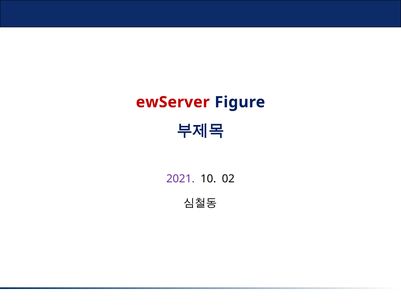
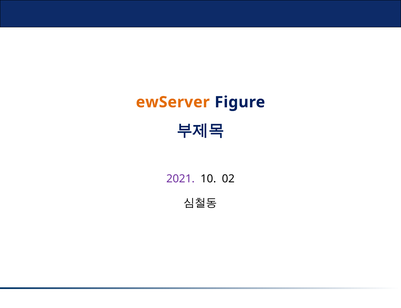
ewServer colour: red -> orange
